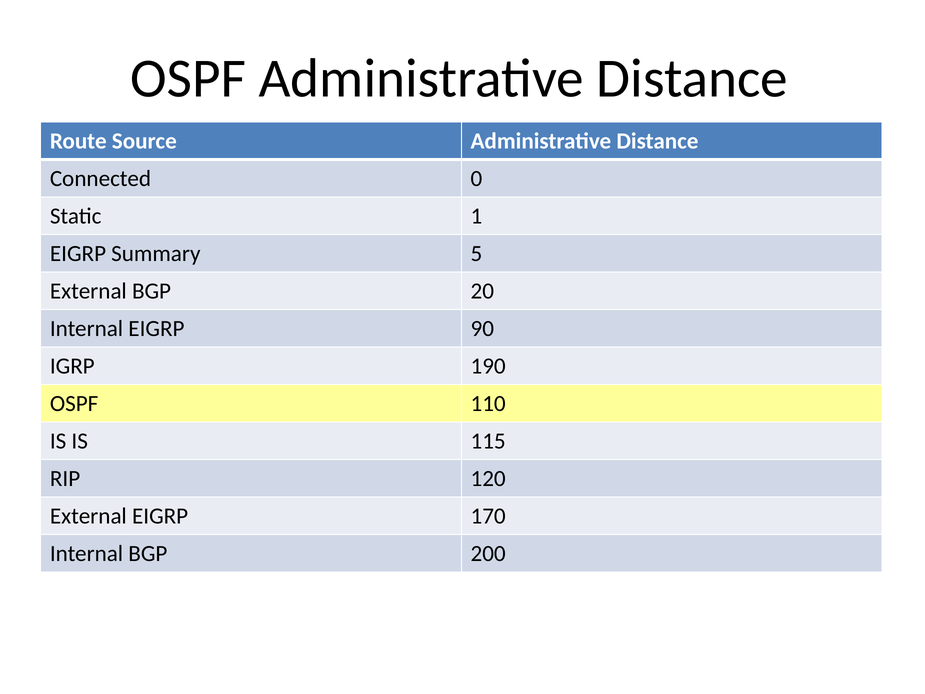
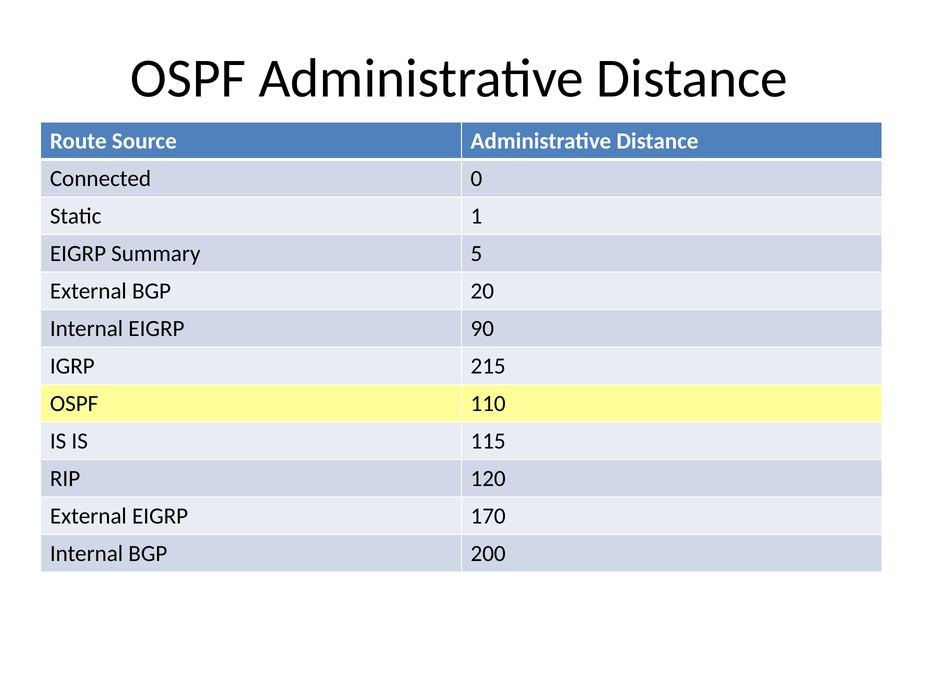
190: 190 -> 215
